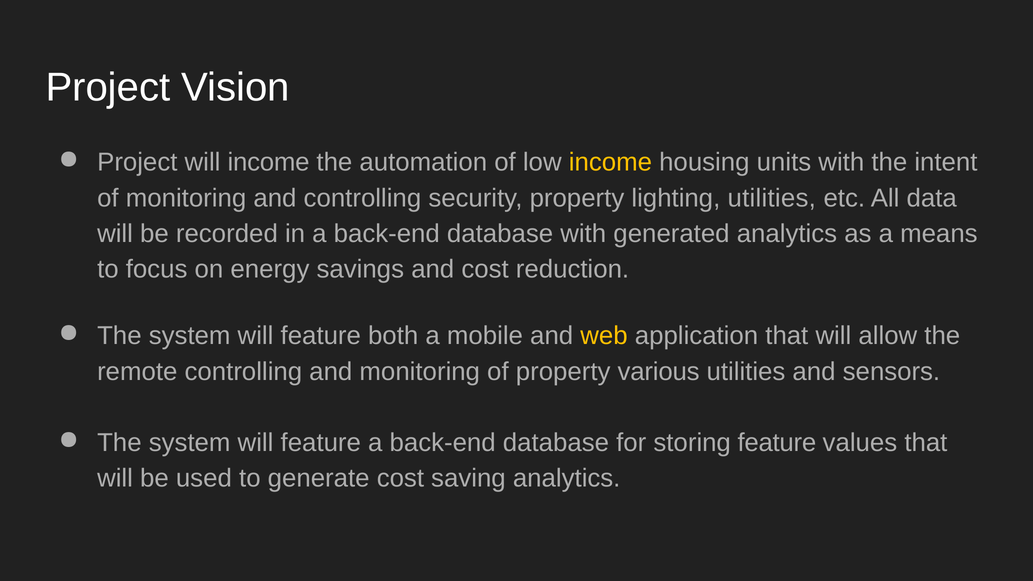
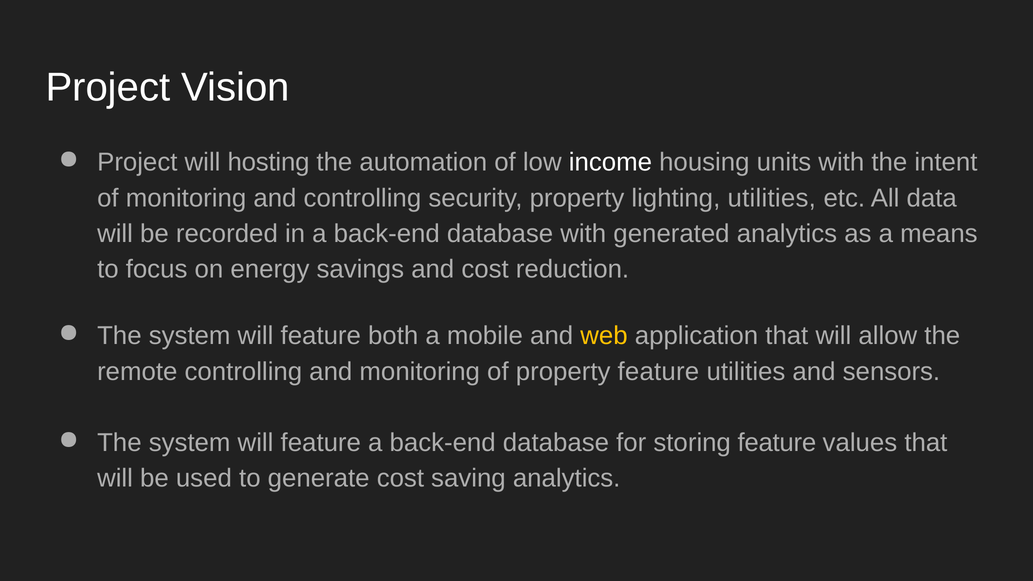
will income: income -> hosting
income at (610, 162) colour: yellow -> white
property various: various -> feature
